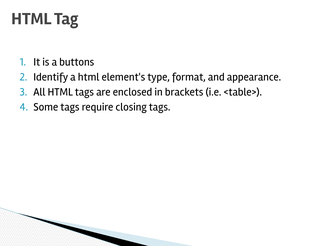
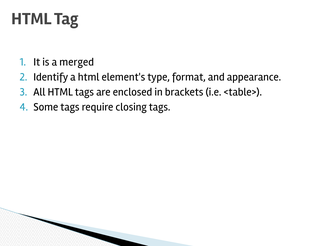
buttons: buttons -> merged
